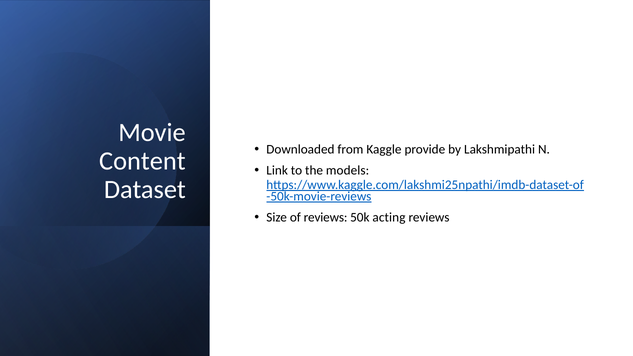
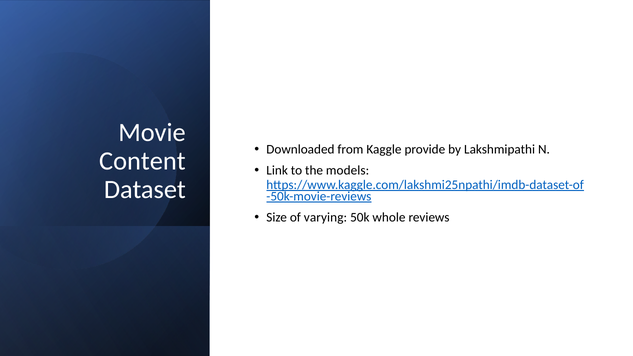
of reviews: reviews -> varying
acting: acting -> whole
